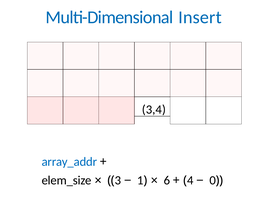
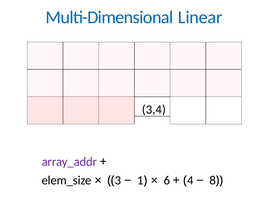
Insert: Insert -> Linear
array_addr colour: blue -> purple
0: 0 -> 8
